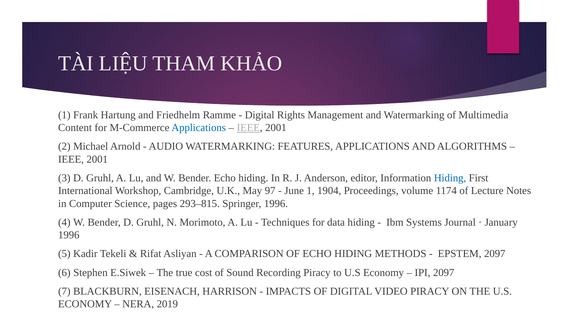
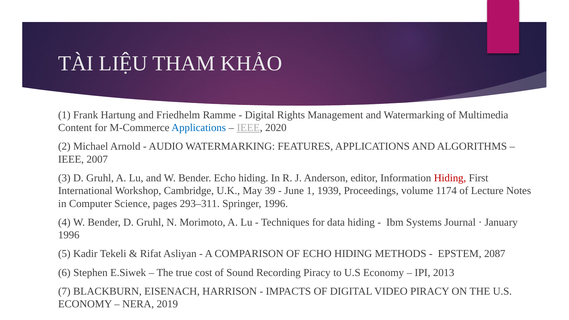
2001 at (276, 128): 2001 -> 2020
2001 at (97, 159): 2001 -> 2007
Hiding at (450, 178) colour: blue -> red
97: 97 -> 39
1904: 1904 -> 1939
293–815: 293–815 -> 293–311
EPSTEM 2097: 2097 -> 2087
IPI 2097: 2097 -> 2013
